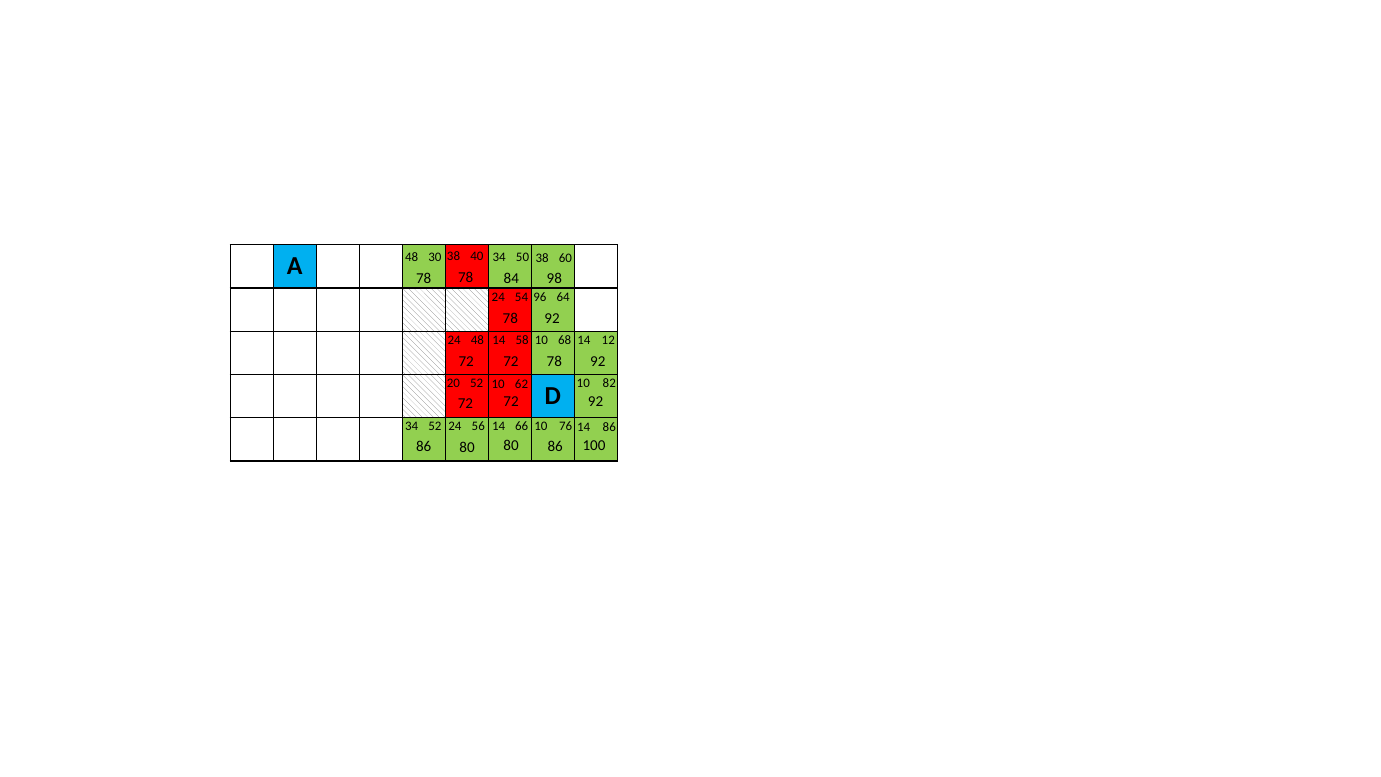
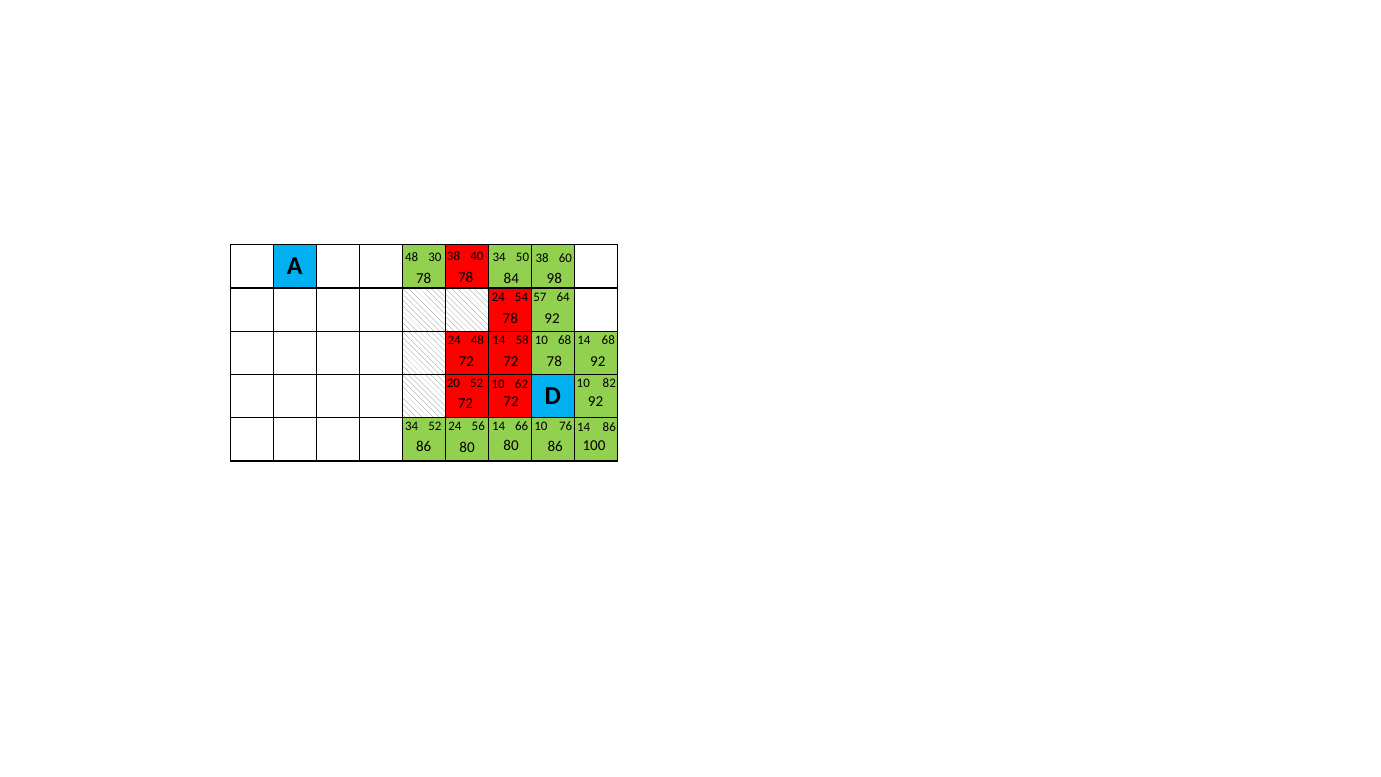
96: 96 -> 57
58 12: 12 -> 68
